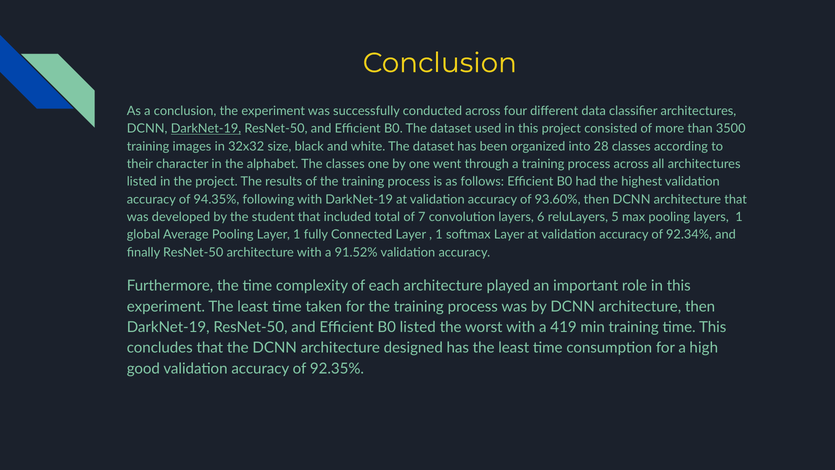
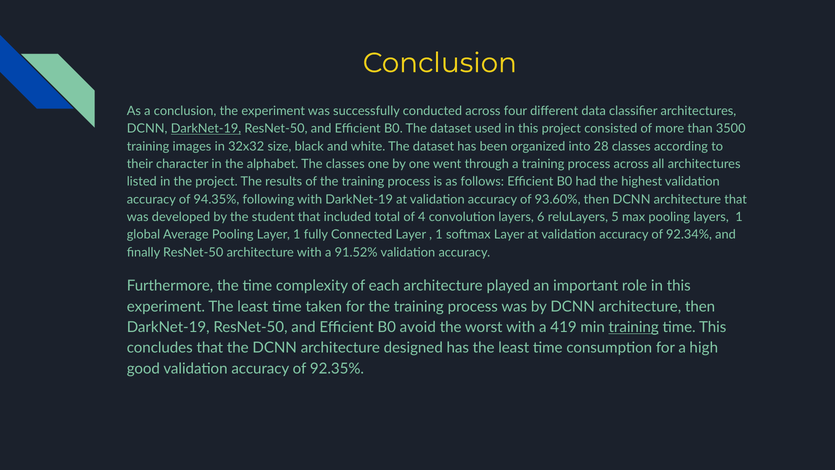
7: 7 -> 4
B0 listed: listed -> avoid
training at (634, 327) underline: none -> present
